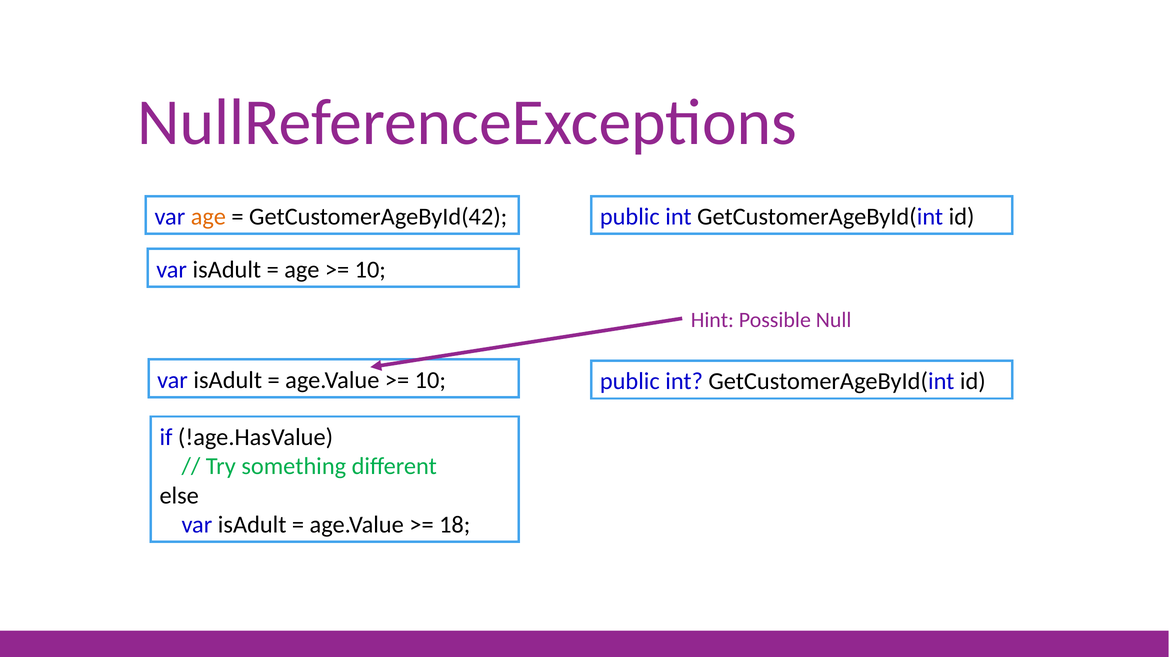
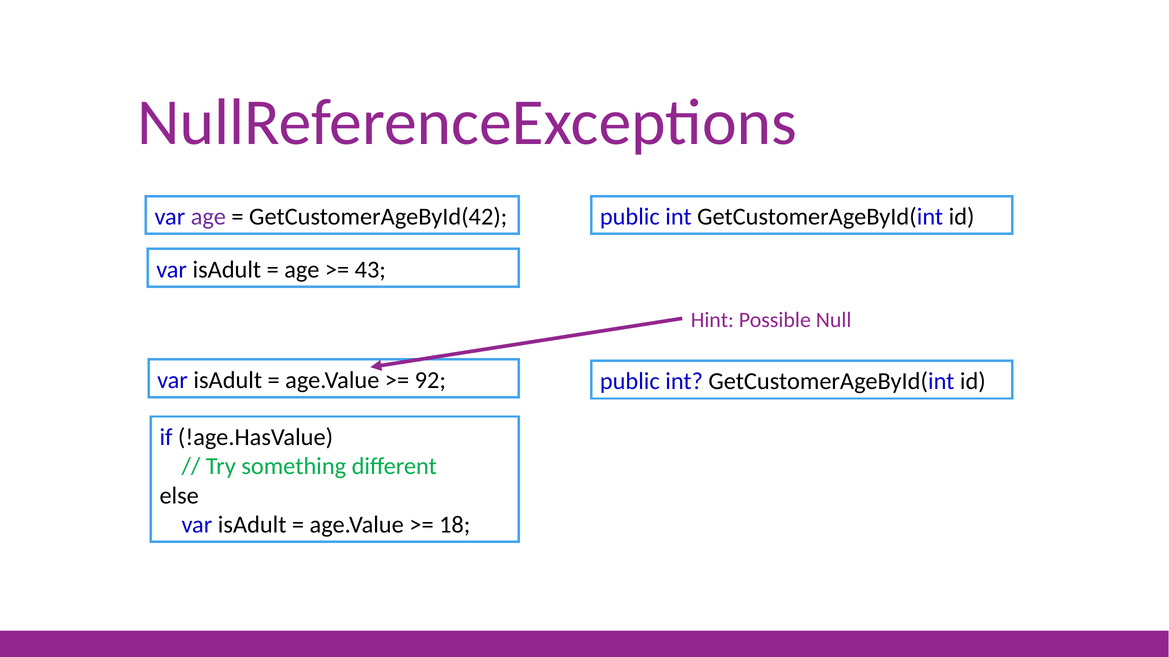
age at (208, 217) colour: orange -> purple
10 at (370, 270): 10 -> 43
10 at (430, 380): 10 -> 92
